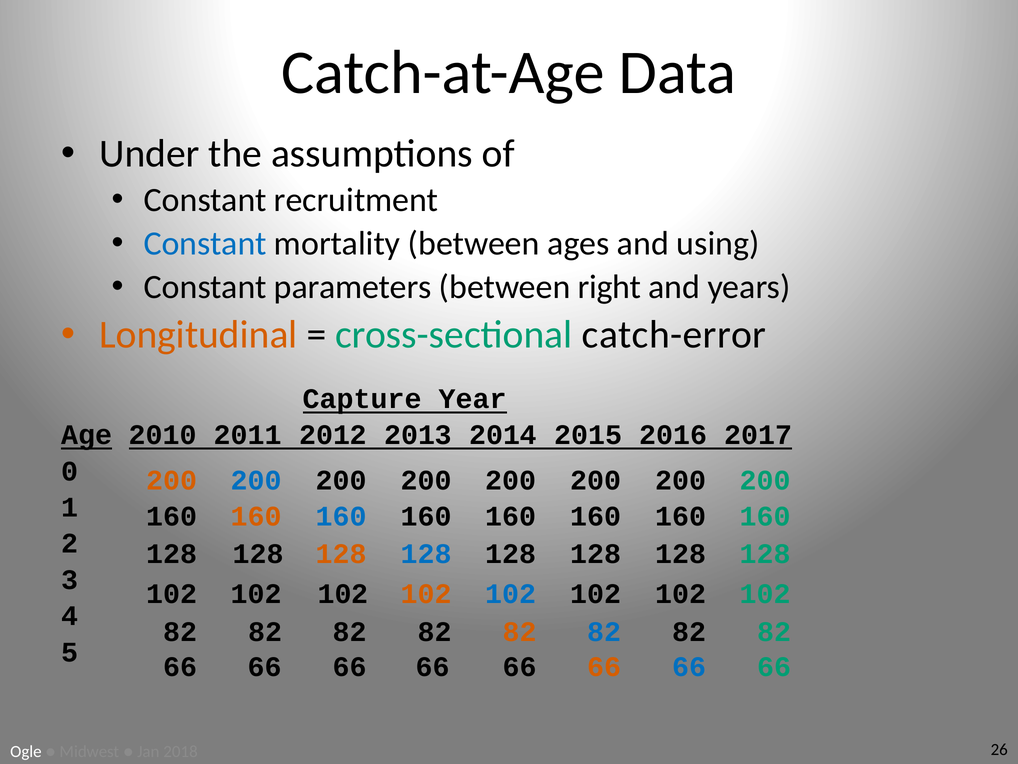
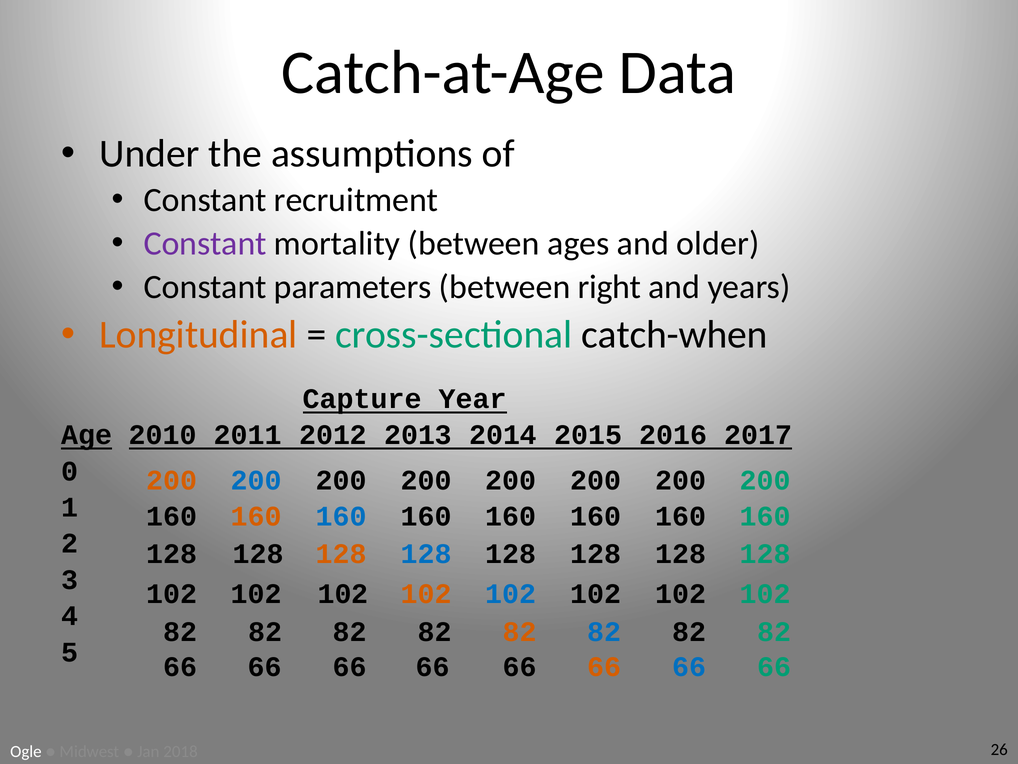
Constant at (205, 243) colour: blue -> purple
using: using -> older
catch-error: catch-error -> catch-when
